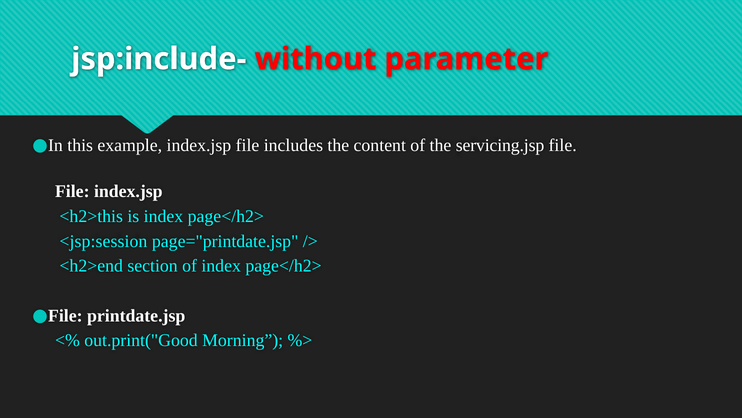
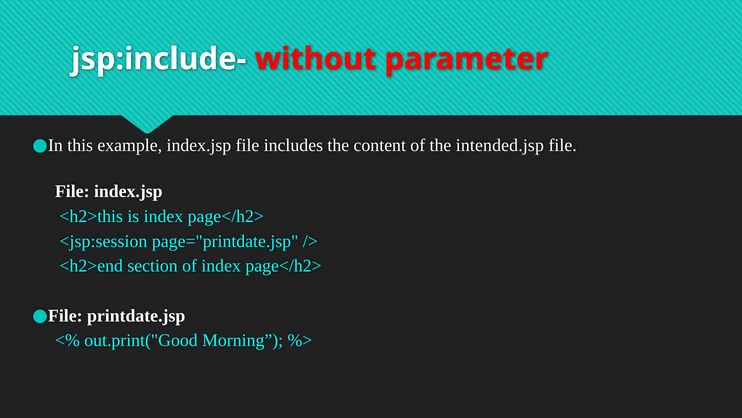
servicing.jsp: servicing.jsp -> intended.jsp
